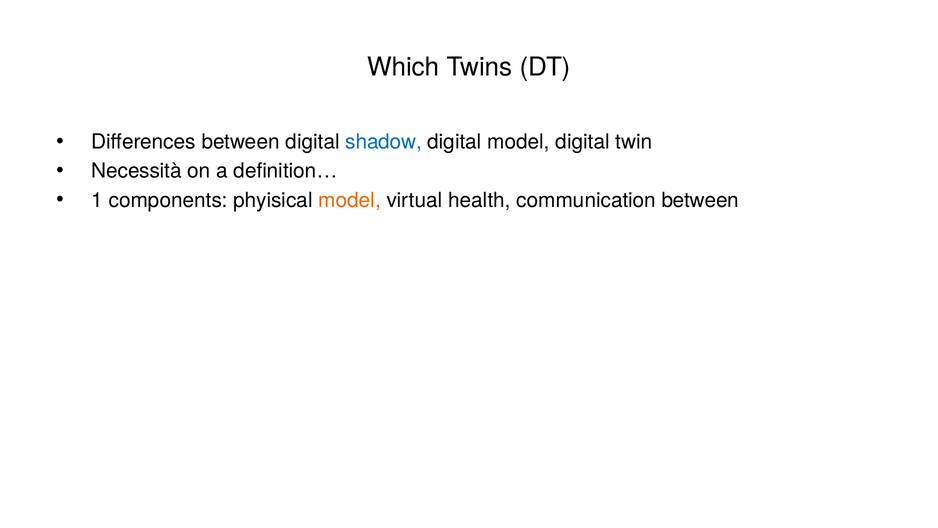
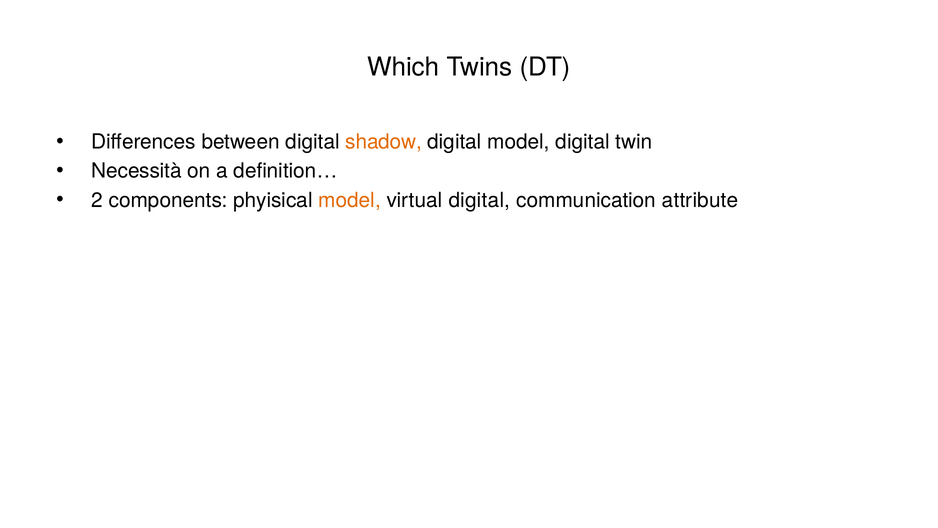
shadow colour: blue -> orange
1: 1 -> 2
virtual health: health -> digital
communication between: between -> attribute
